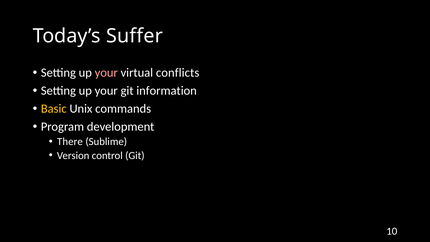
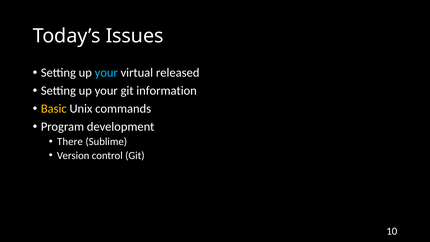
Suffer: Suffer -> Issues
your at (106, 73) colour: pink -> light blue
conflicts: conflicts -> released
